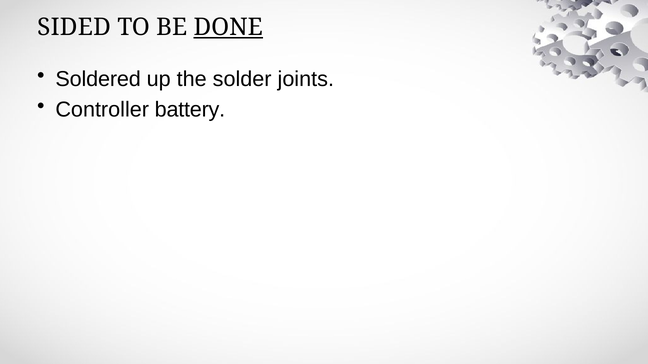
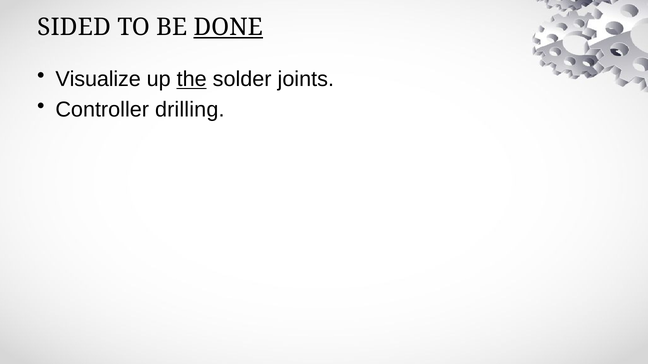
Soldered: Soldered -> Visualize
the underline: none -> present
battery: battery -> drilling
